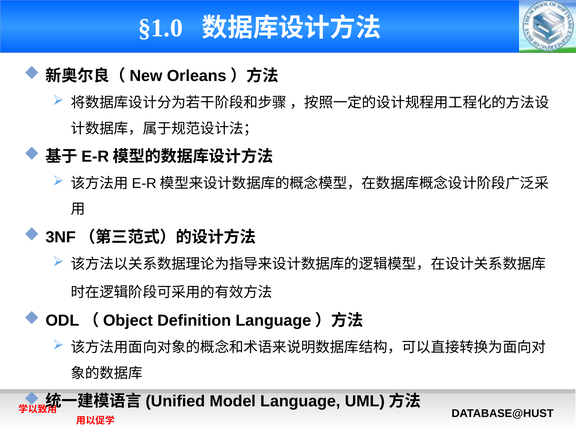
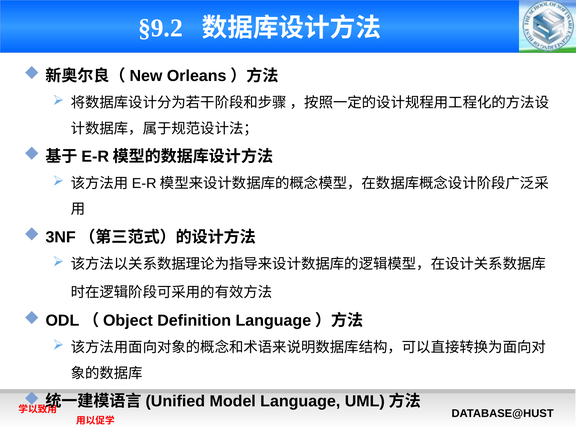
§1.0: §1.0 -> §9.2
